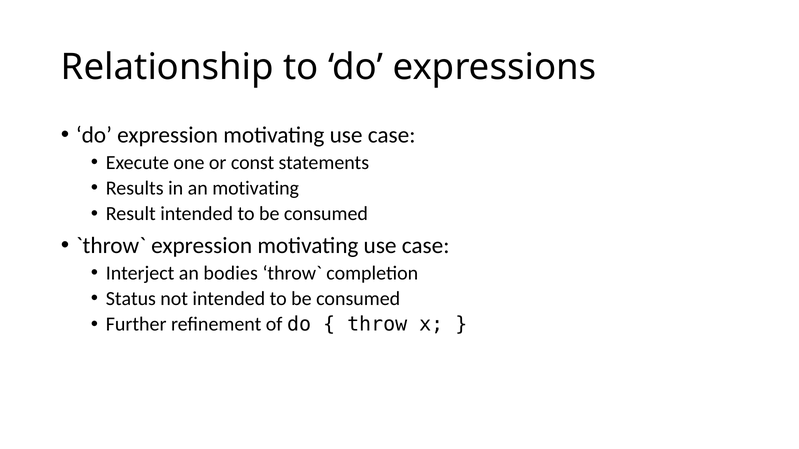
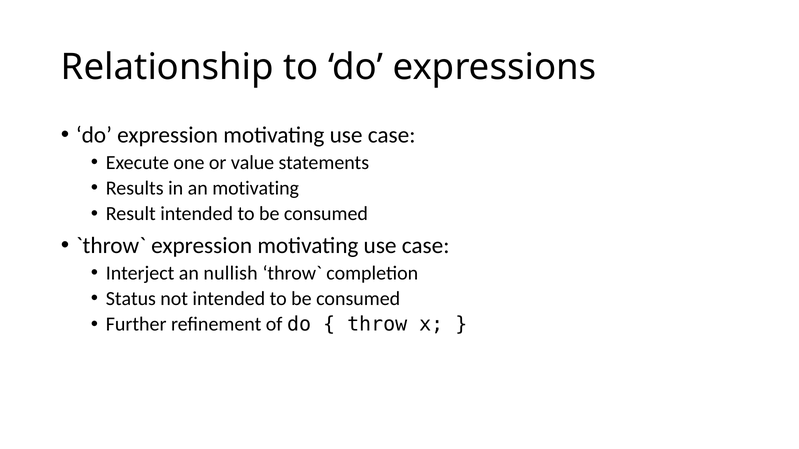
const: const -> value
bodies: bodies -> nullish
